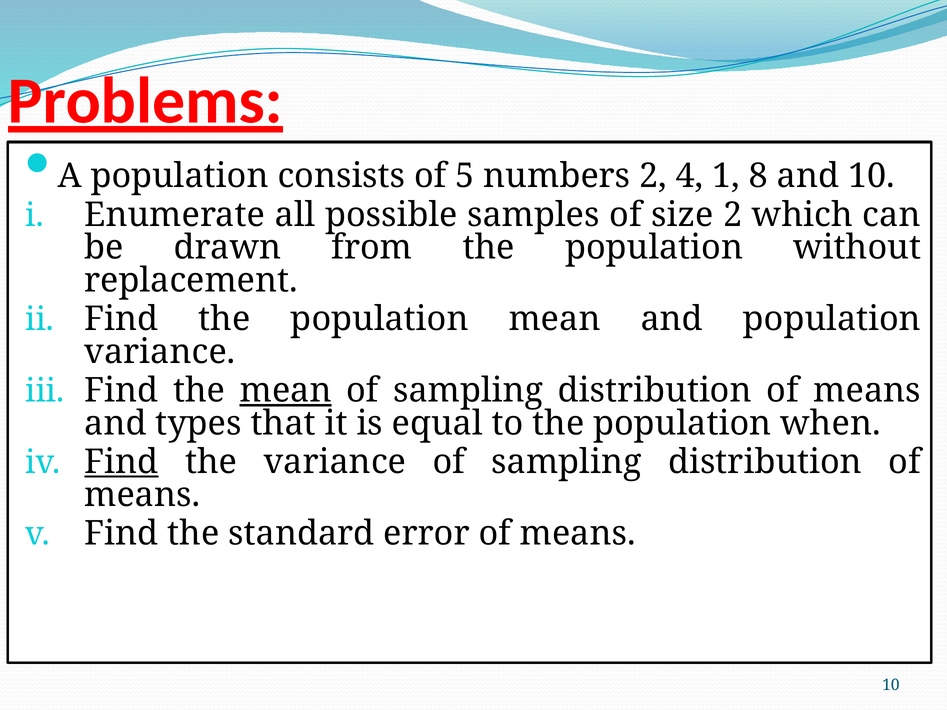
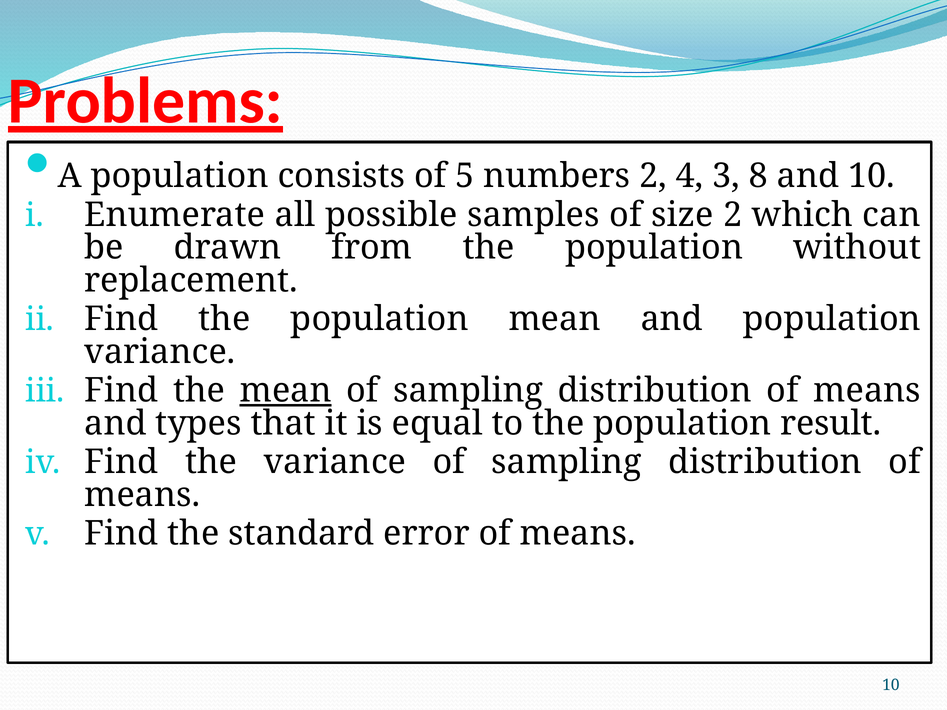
1: 1 -> 3
when: when -> result
Find at (121, 462) underline: present -> none
